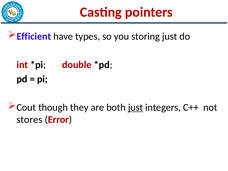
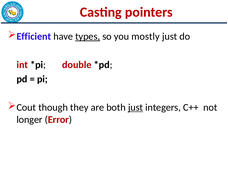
types underline: none -> present
storing: storing -> mostly
stores: stores -> longer
